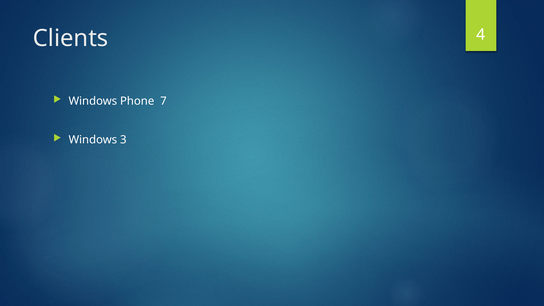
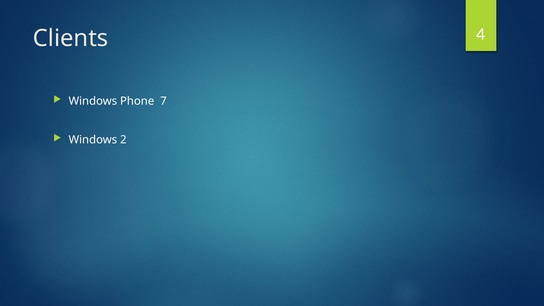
3: 3 -> 2
